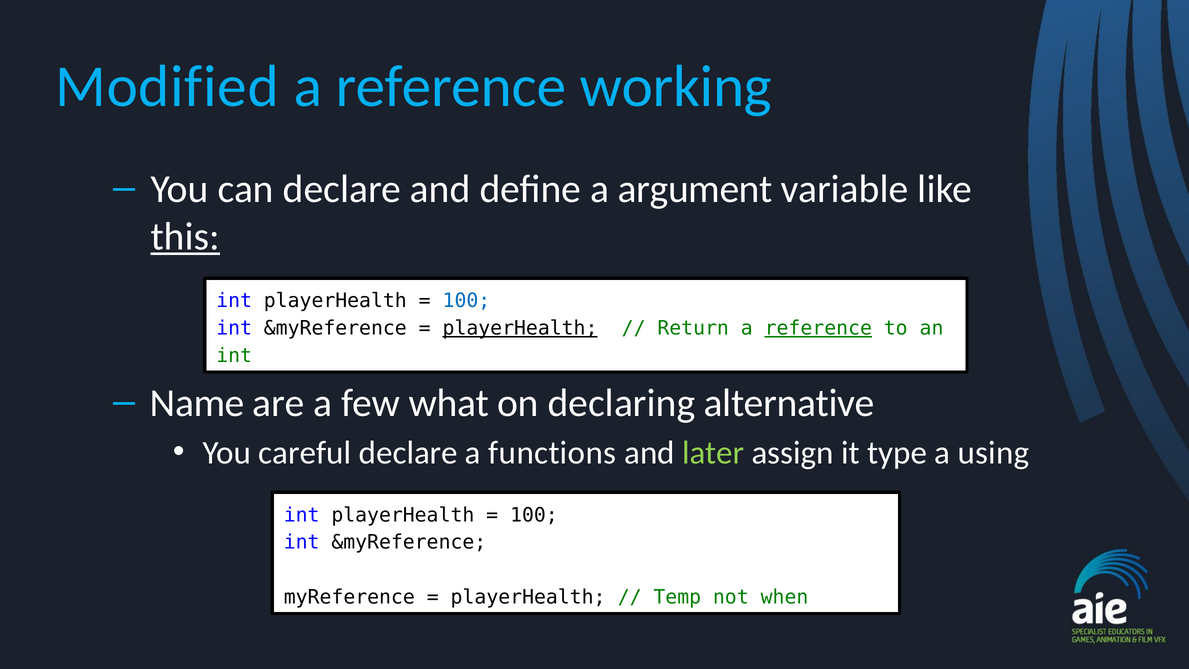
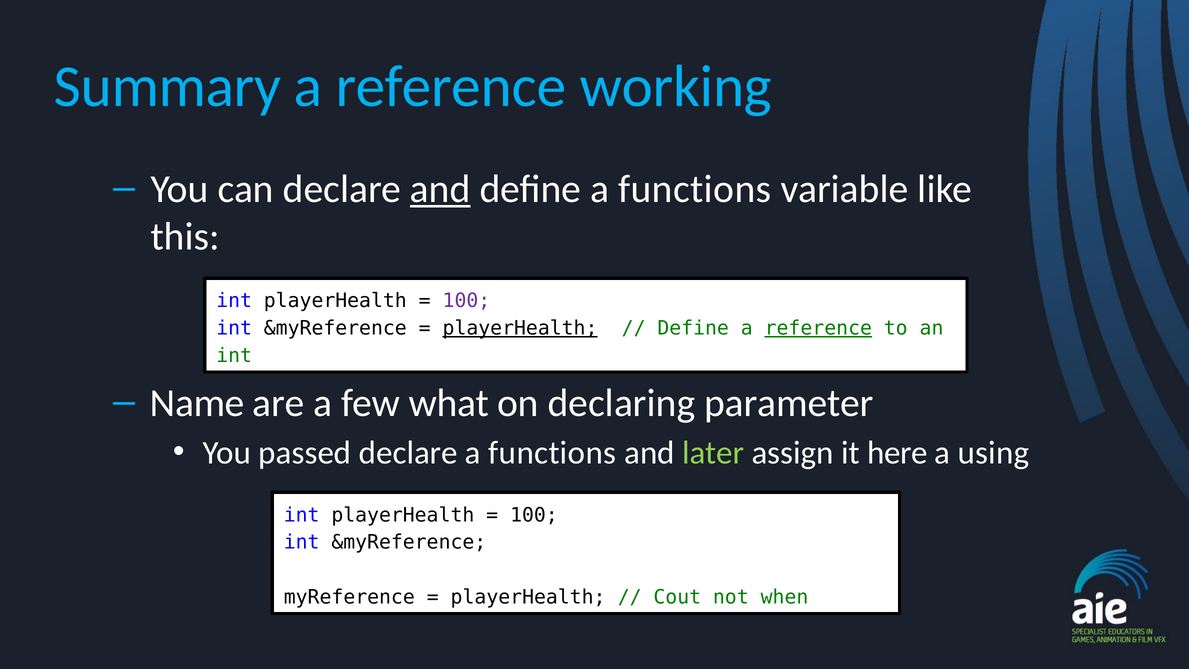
Modified: Modified -> Summary
and at (440, 189) underline: none -> present
define a argument: argument -> functions
this underline: present -> none
100 at (466, 301) colour: blue -> purple
Return at (693, 328): Return -> Define
alternative: alternative -> parameter
careful: careful -> passed
type: type -> here
Temp: Temp -> Cout
